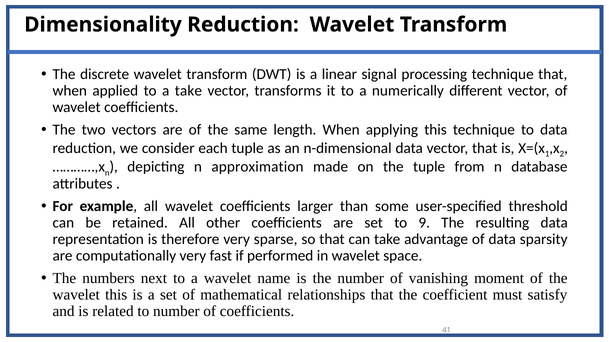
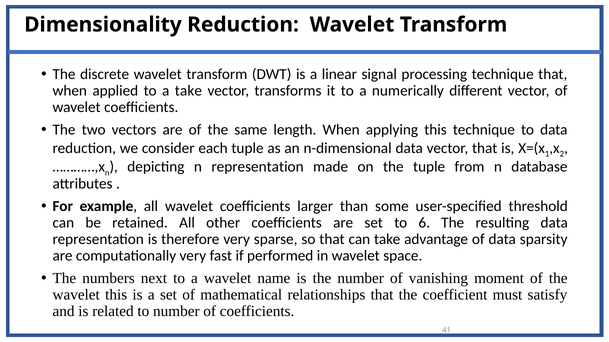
n approximation: approximation -> representation
9: 9 -> 6
